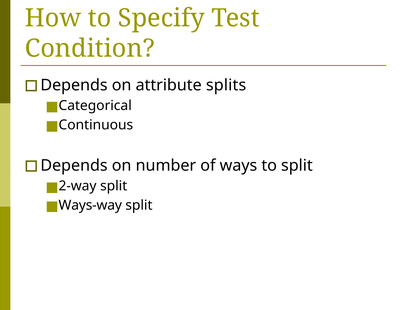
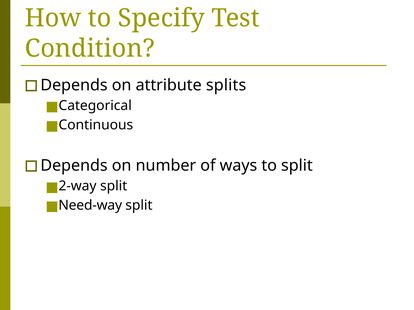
Ways-way: Ways-way -> Need-way
